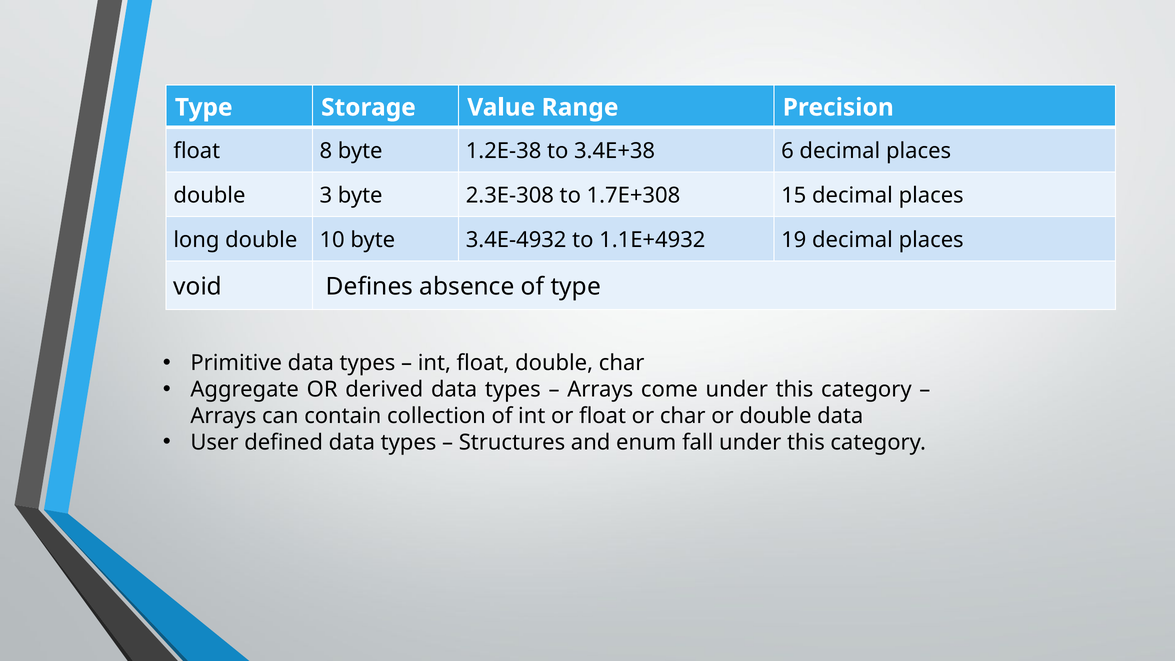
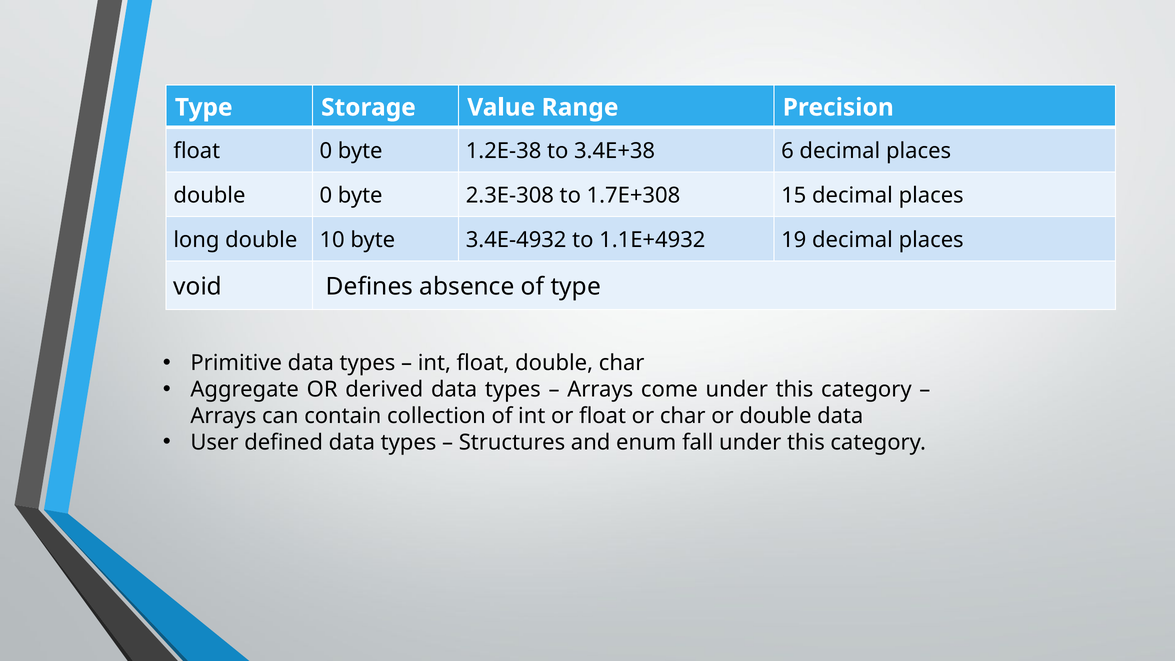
float 8: 8 -> 0
double 3: 3 -> 0
